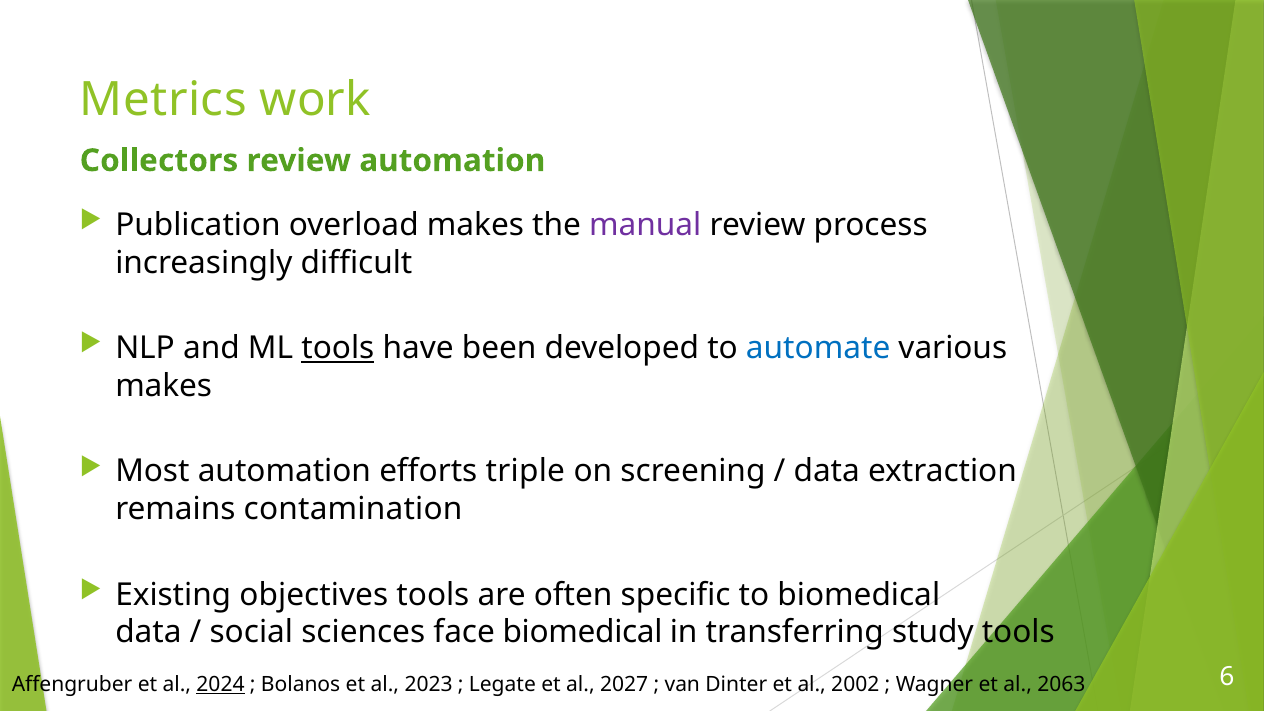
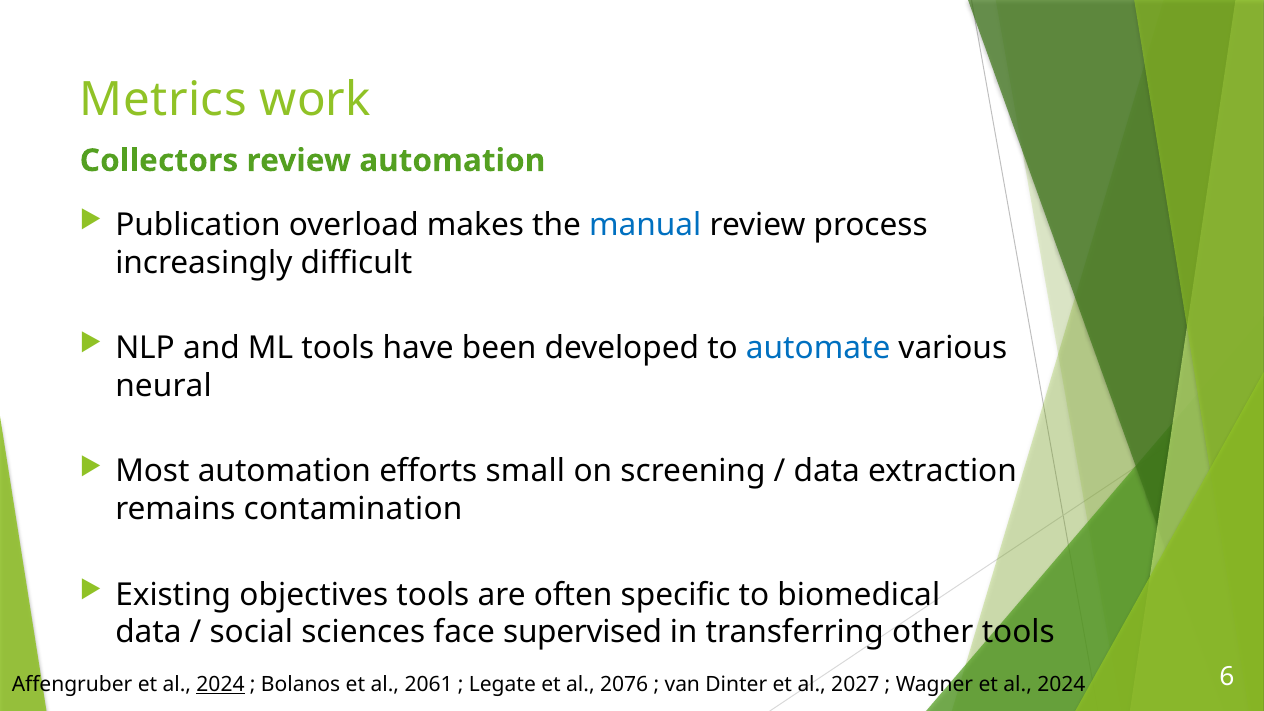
manual colour: purple -> blue
tools at (338, 348) underline: present -> none
makes at (164, 386): makes -> neural
triple: triple -> small
face biomedical: biomedical -> supervised
study: study -> other
2023: 2023 -> 2061
2027: 2027 -> 2076
2002: 2002 -> 2027
Wagner et al 2063: 2063 -> 2024
